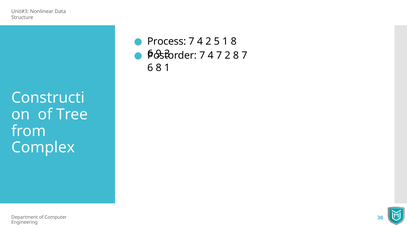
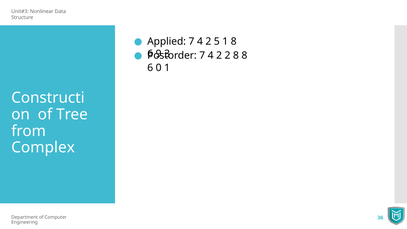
Process: Process -> Applied
7 at (219, 56): 7 -> 2
8 7: 7 -> 8
6 8: 8 -> 0
